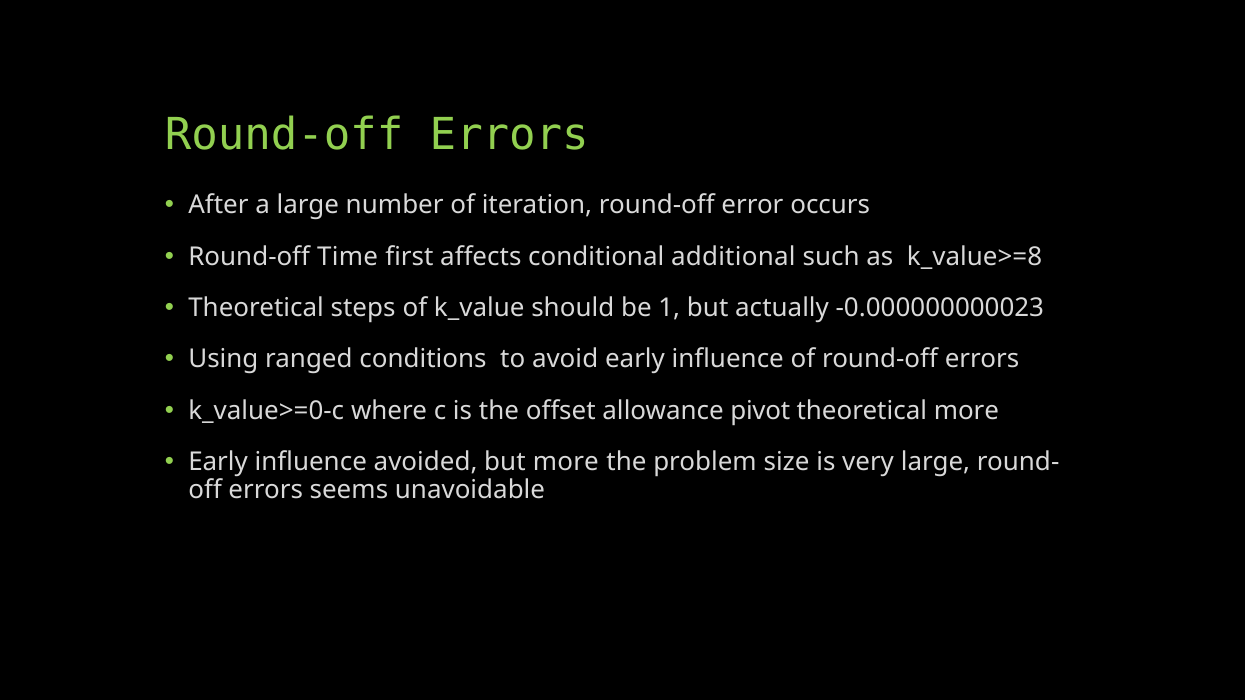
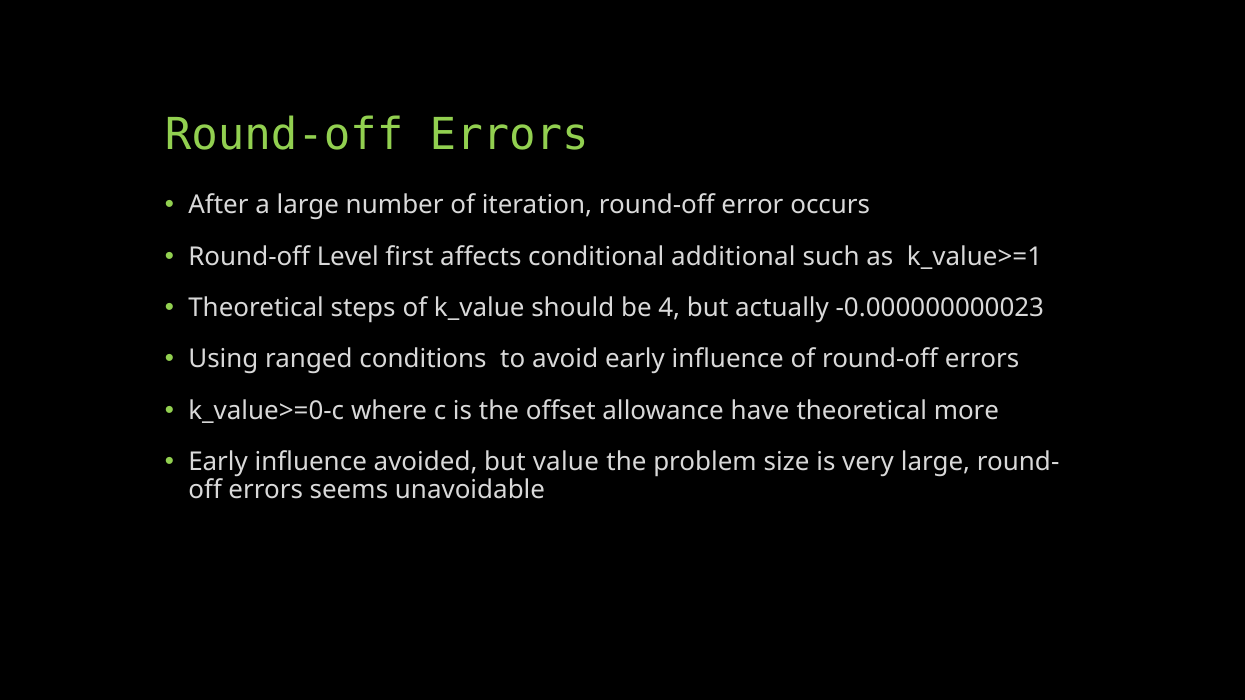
Time: Time -> Level
k_value>=8: k_value>=8 -> k_value>=1
1: 1 -> 4
pivot: pivot -> have
but more: more -> value
